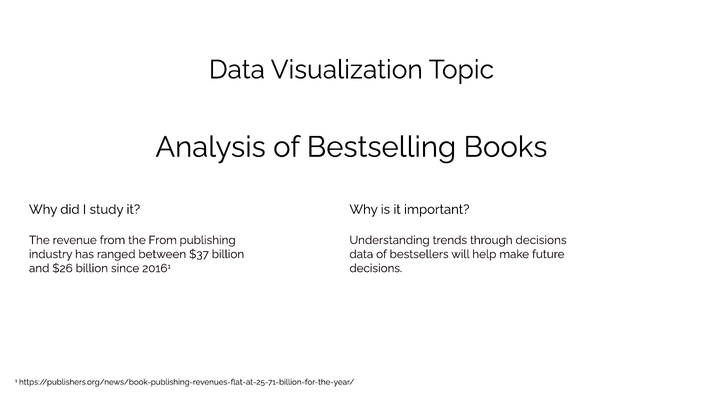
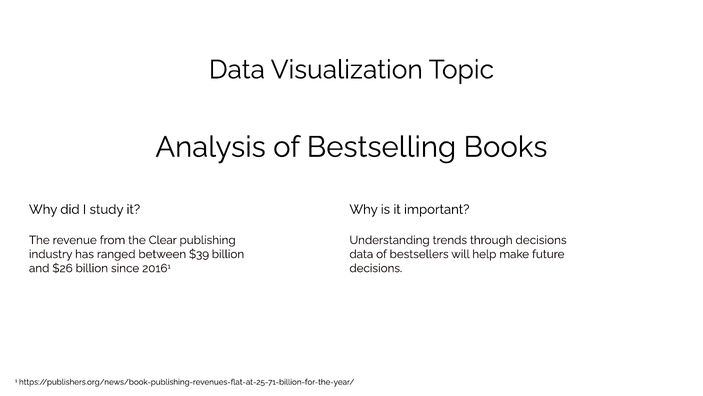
the From: From -> Clear
$37: $37 -> $39
